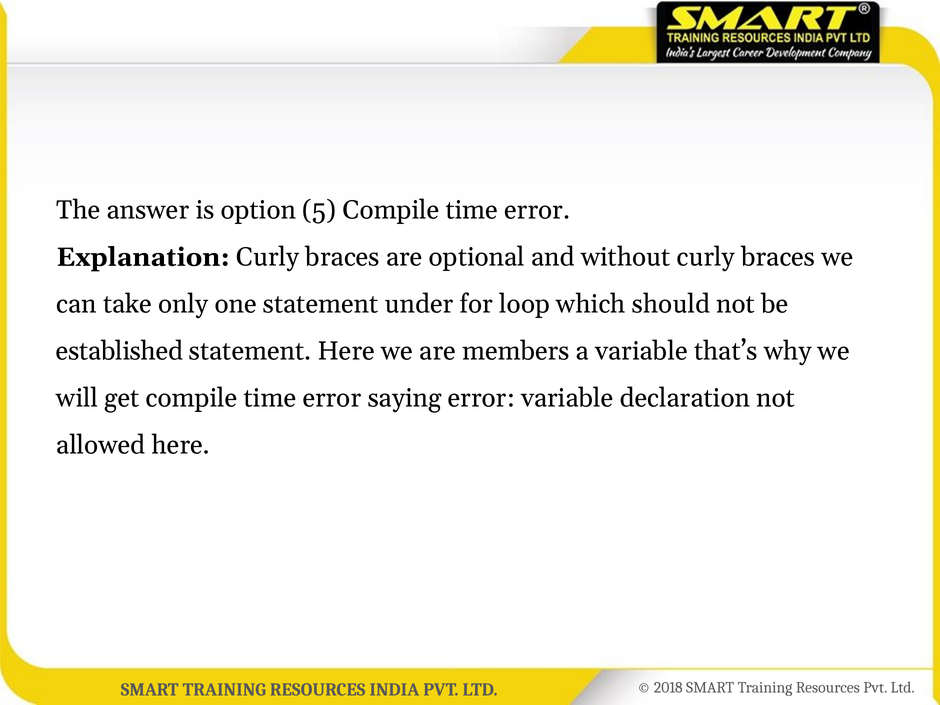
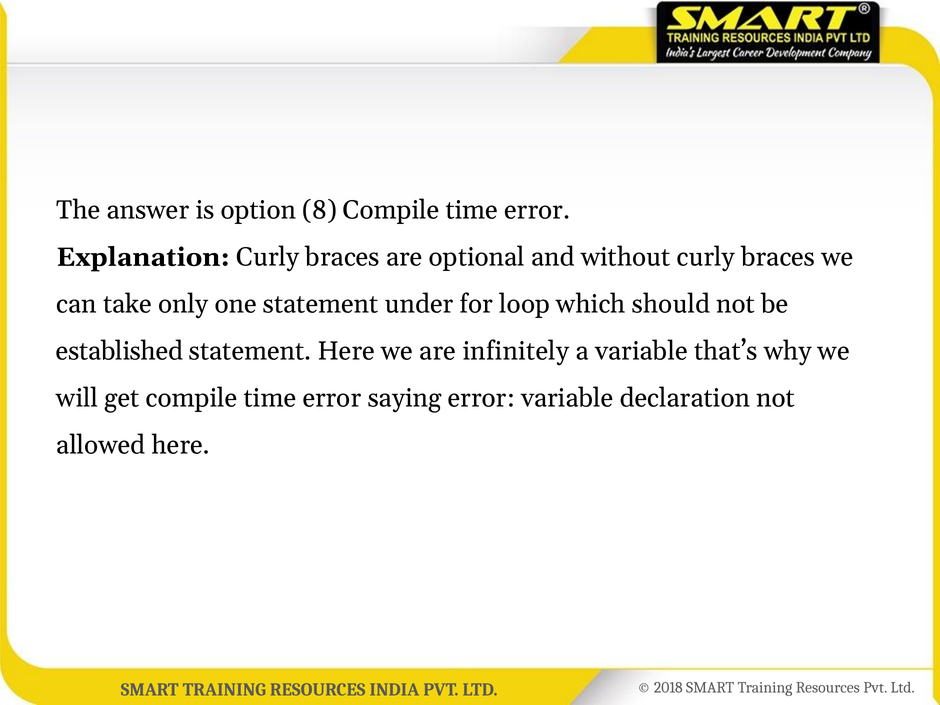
5: 5 -> 8
members: members -> infinitely
